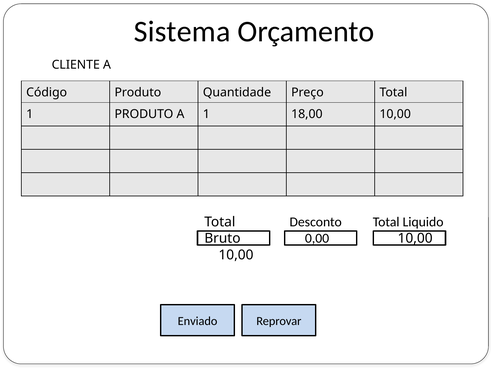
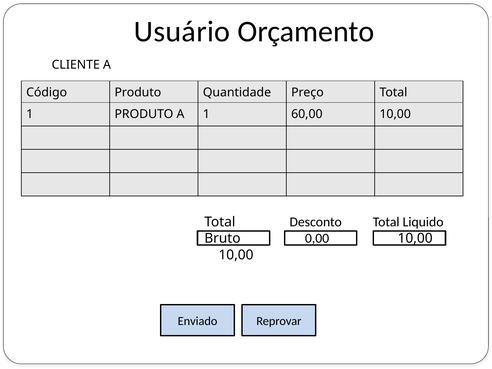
Sistema: Sistema -> Usuário
18,00: 18,00 -> 60,00
